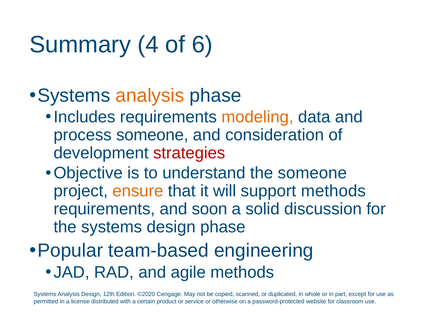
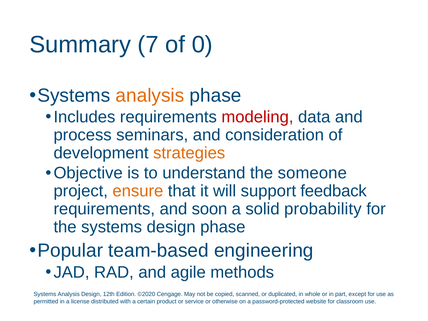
4: 4 -> 7
6: 6 -> 0
modeling colour: orange -> red
process someone: someone -> seminars
strategies colour: red -> orange
support methods: methods -> feedback
discussion: discussion -> probability
